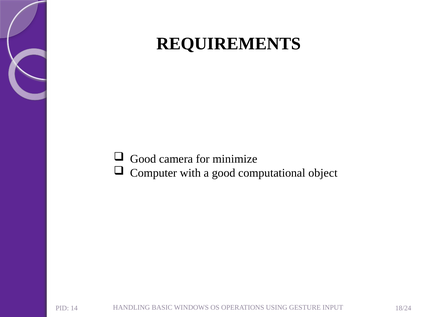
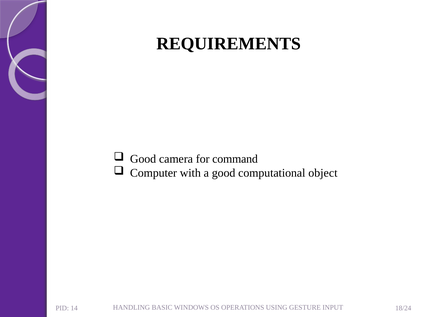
minimize: minimize -> command
